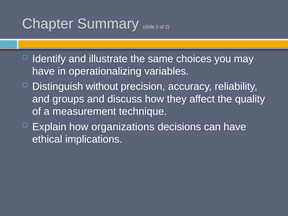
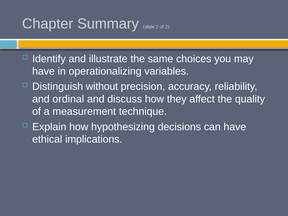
groups: groups -> ordinal
organizations: organizations -> hypothesizing
